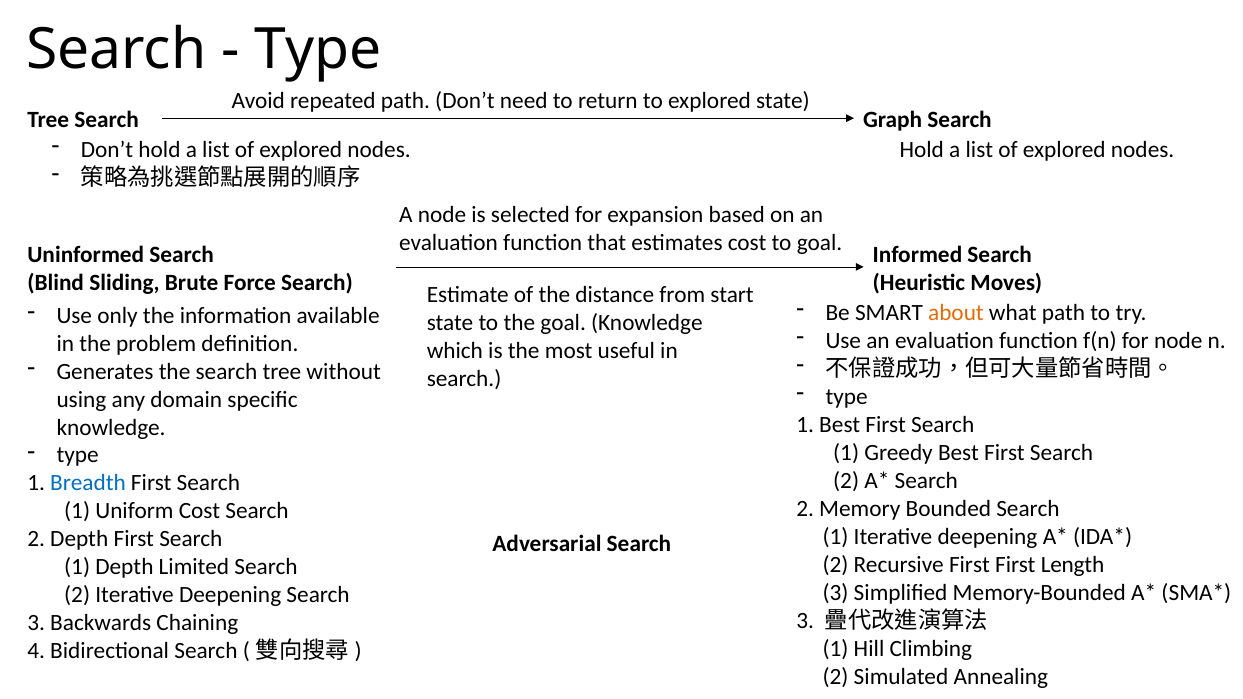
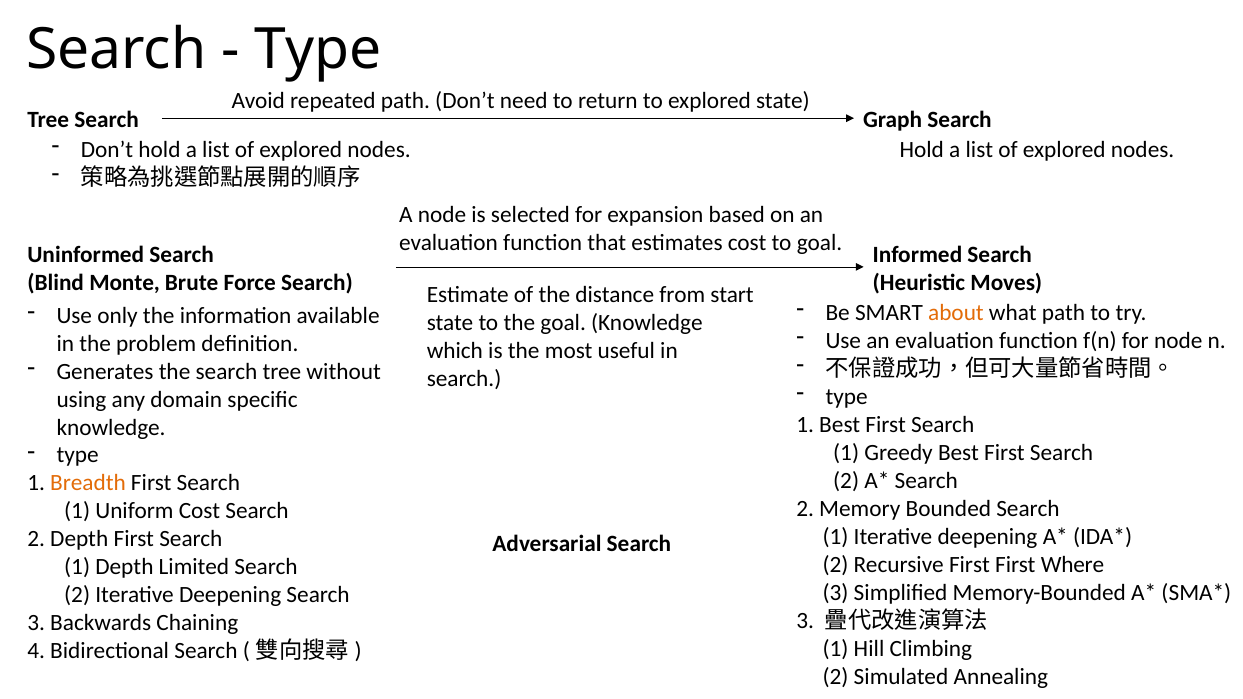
Sliding: Sliding -> Monte
Breadth colour: blue -> orange
Length: Length -> Where
